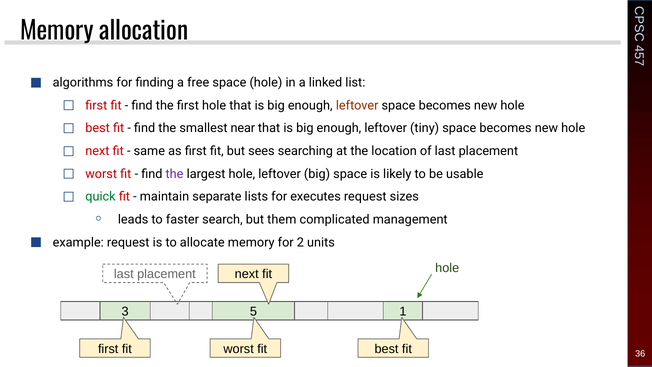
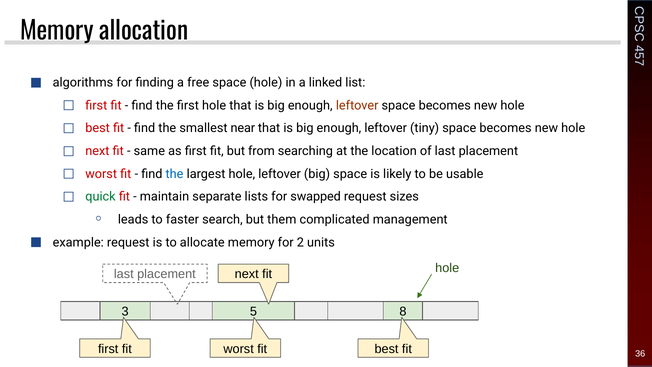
sees: sees -> from
the at (175, 174) colour: purple -> blue
executes: executes -> swapped
1: 1 -> 8
